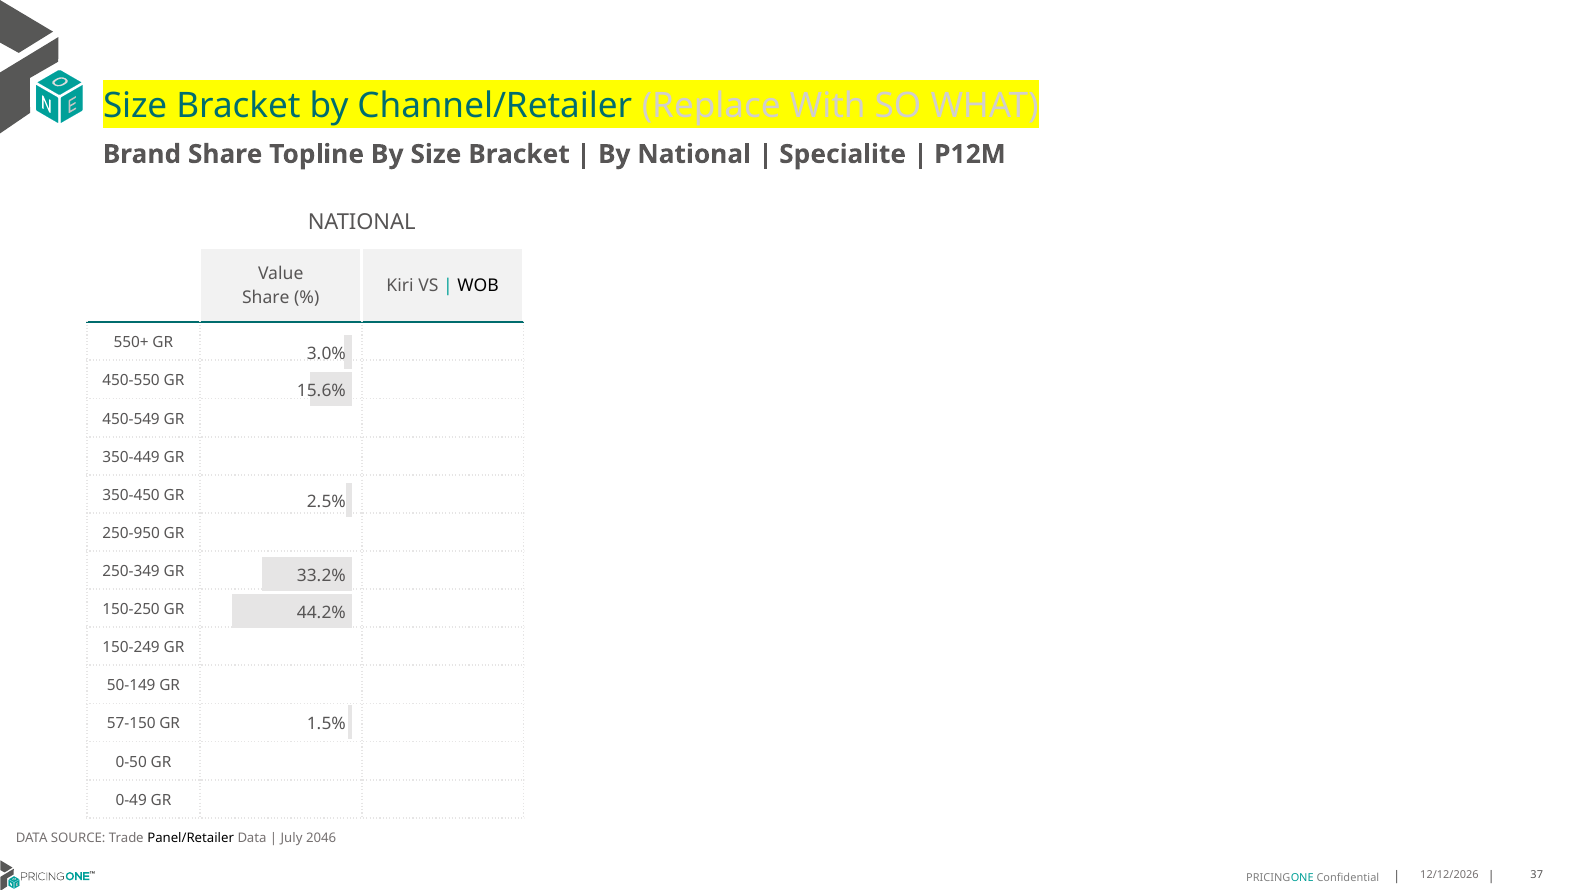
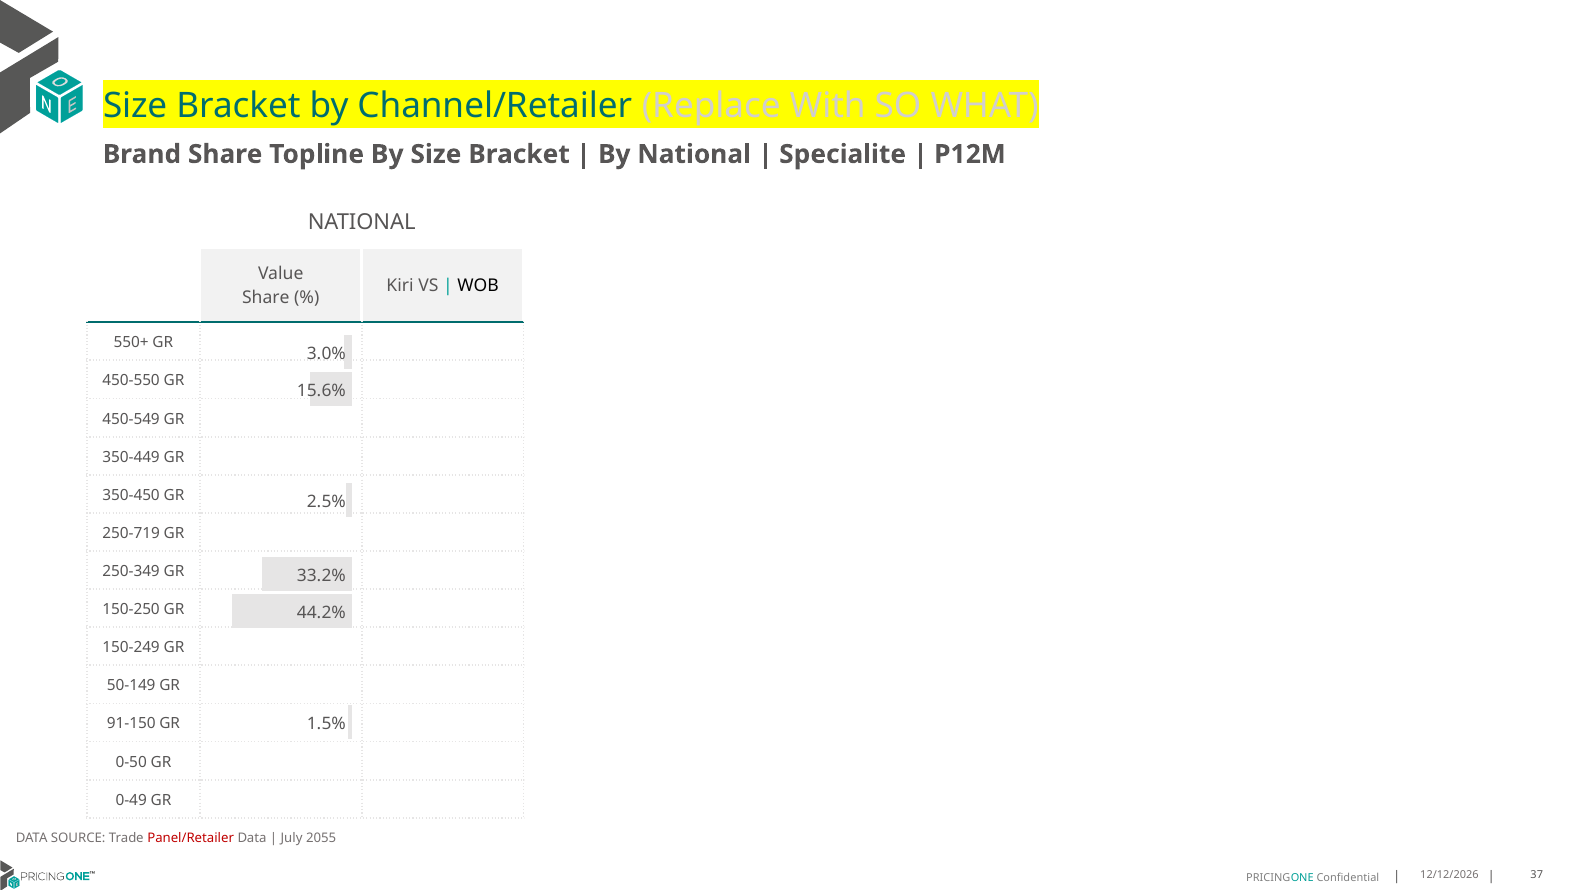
250-950: 250-950 -> 250-719
57-150: 57-150 -> 91-150
Panel/Retailer colour: black -> red
2046: 2046 -> 2055
